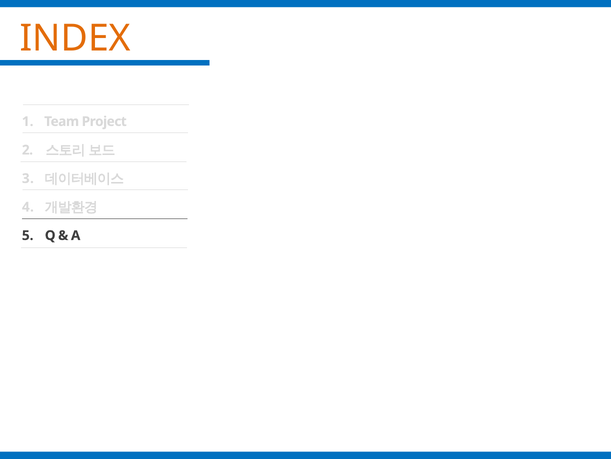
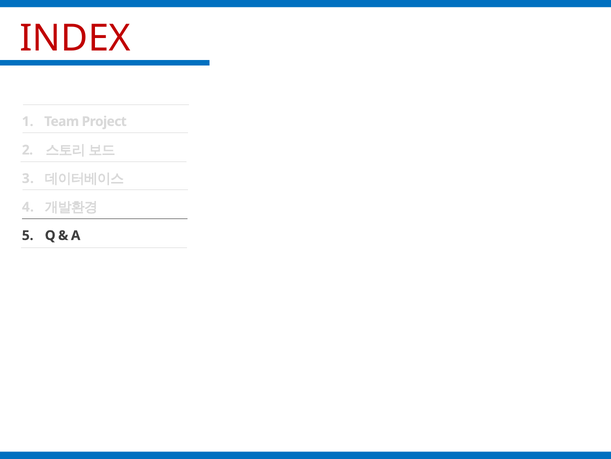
INDEX colour: orange -> red
